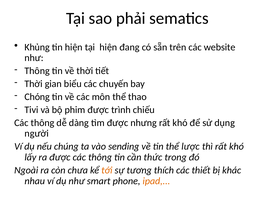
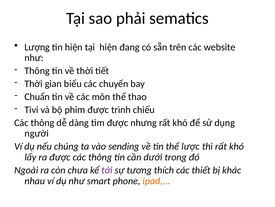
Khủng: Khủng -> Lượng
Chóng: Chóng -> Chuẩn
thức: thức -> dưới
tới colour: orange -> purple
